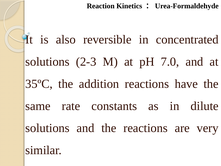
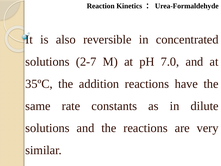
2-3: 2-3 -> 2-7
